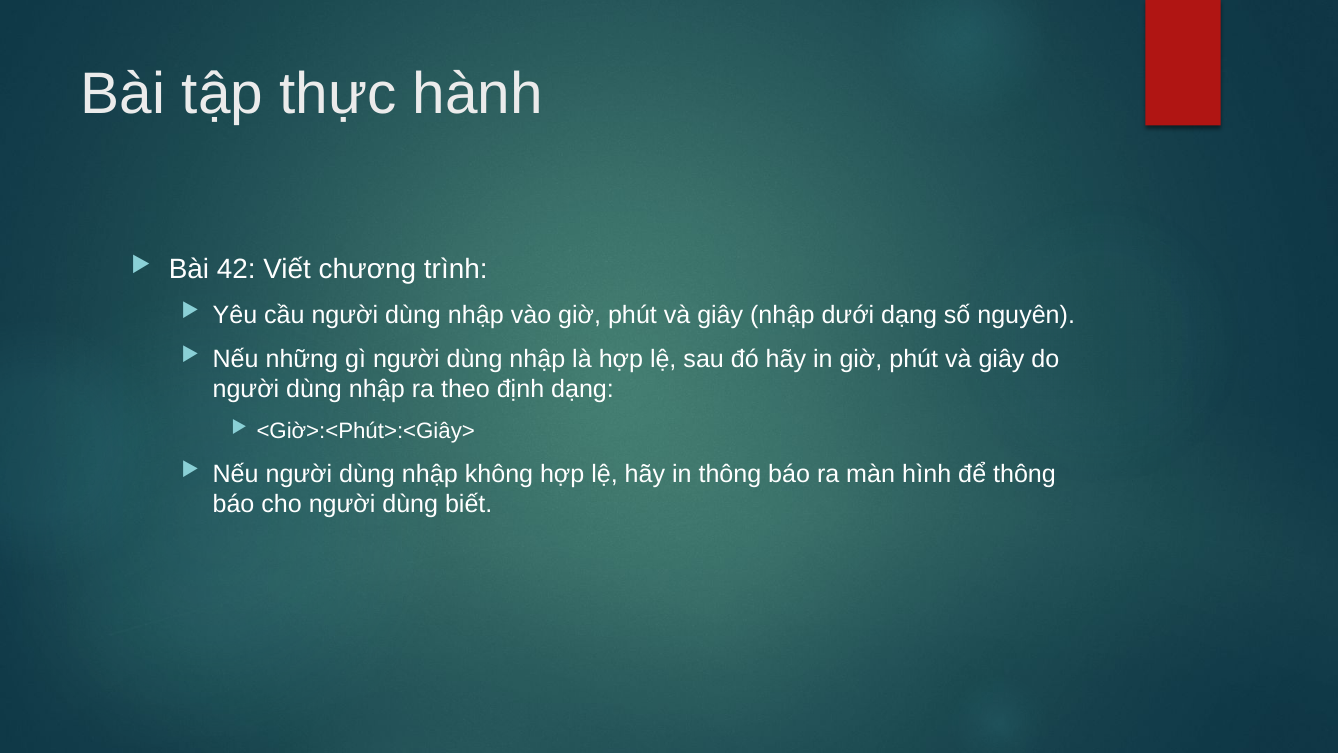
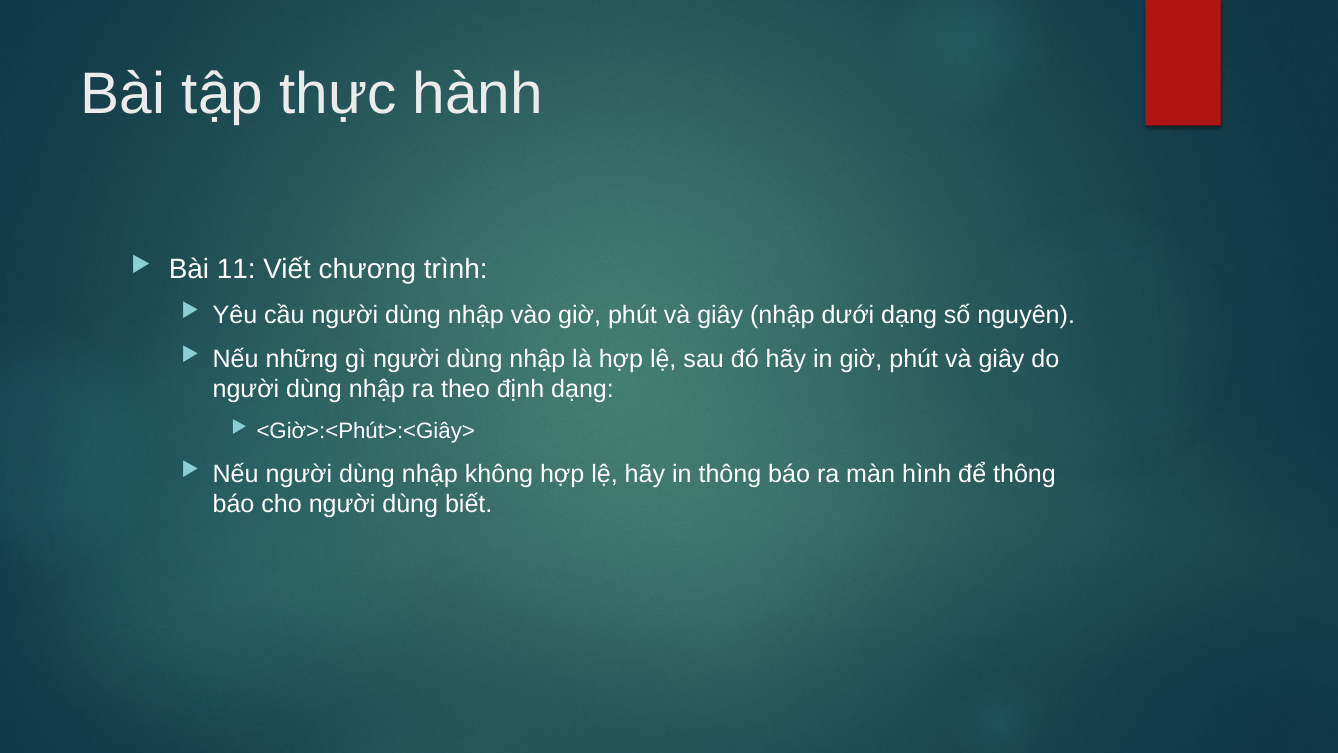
42: 42 -> 11
